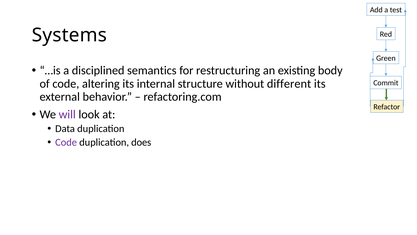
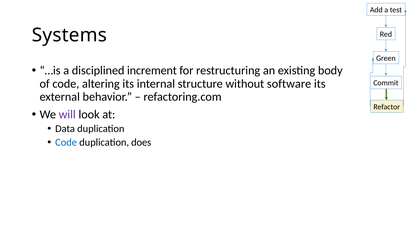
semantics: semantics -> increment
different: different -> software
Code at (66, 142) colour: purple -> blue
